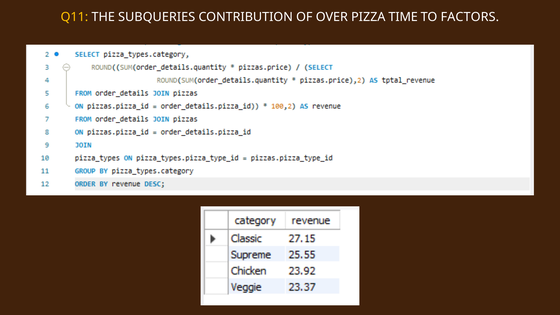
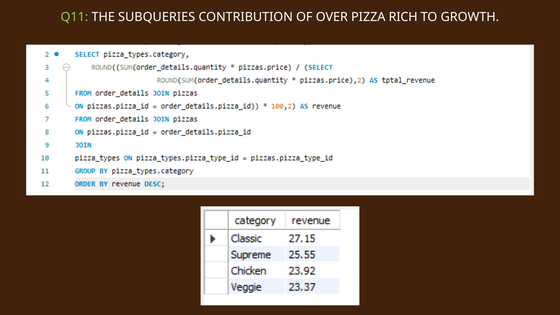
Q11 colour: yellow -> light green
TIME: TIME -> RICH
FACTORS: FACTORS -> GROWTH
